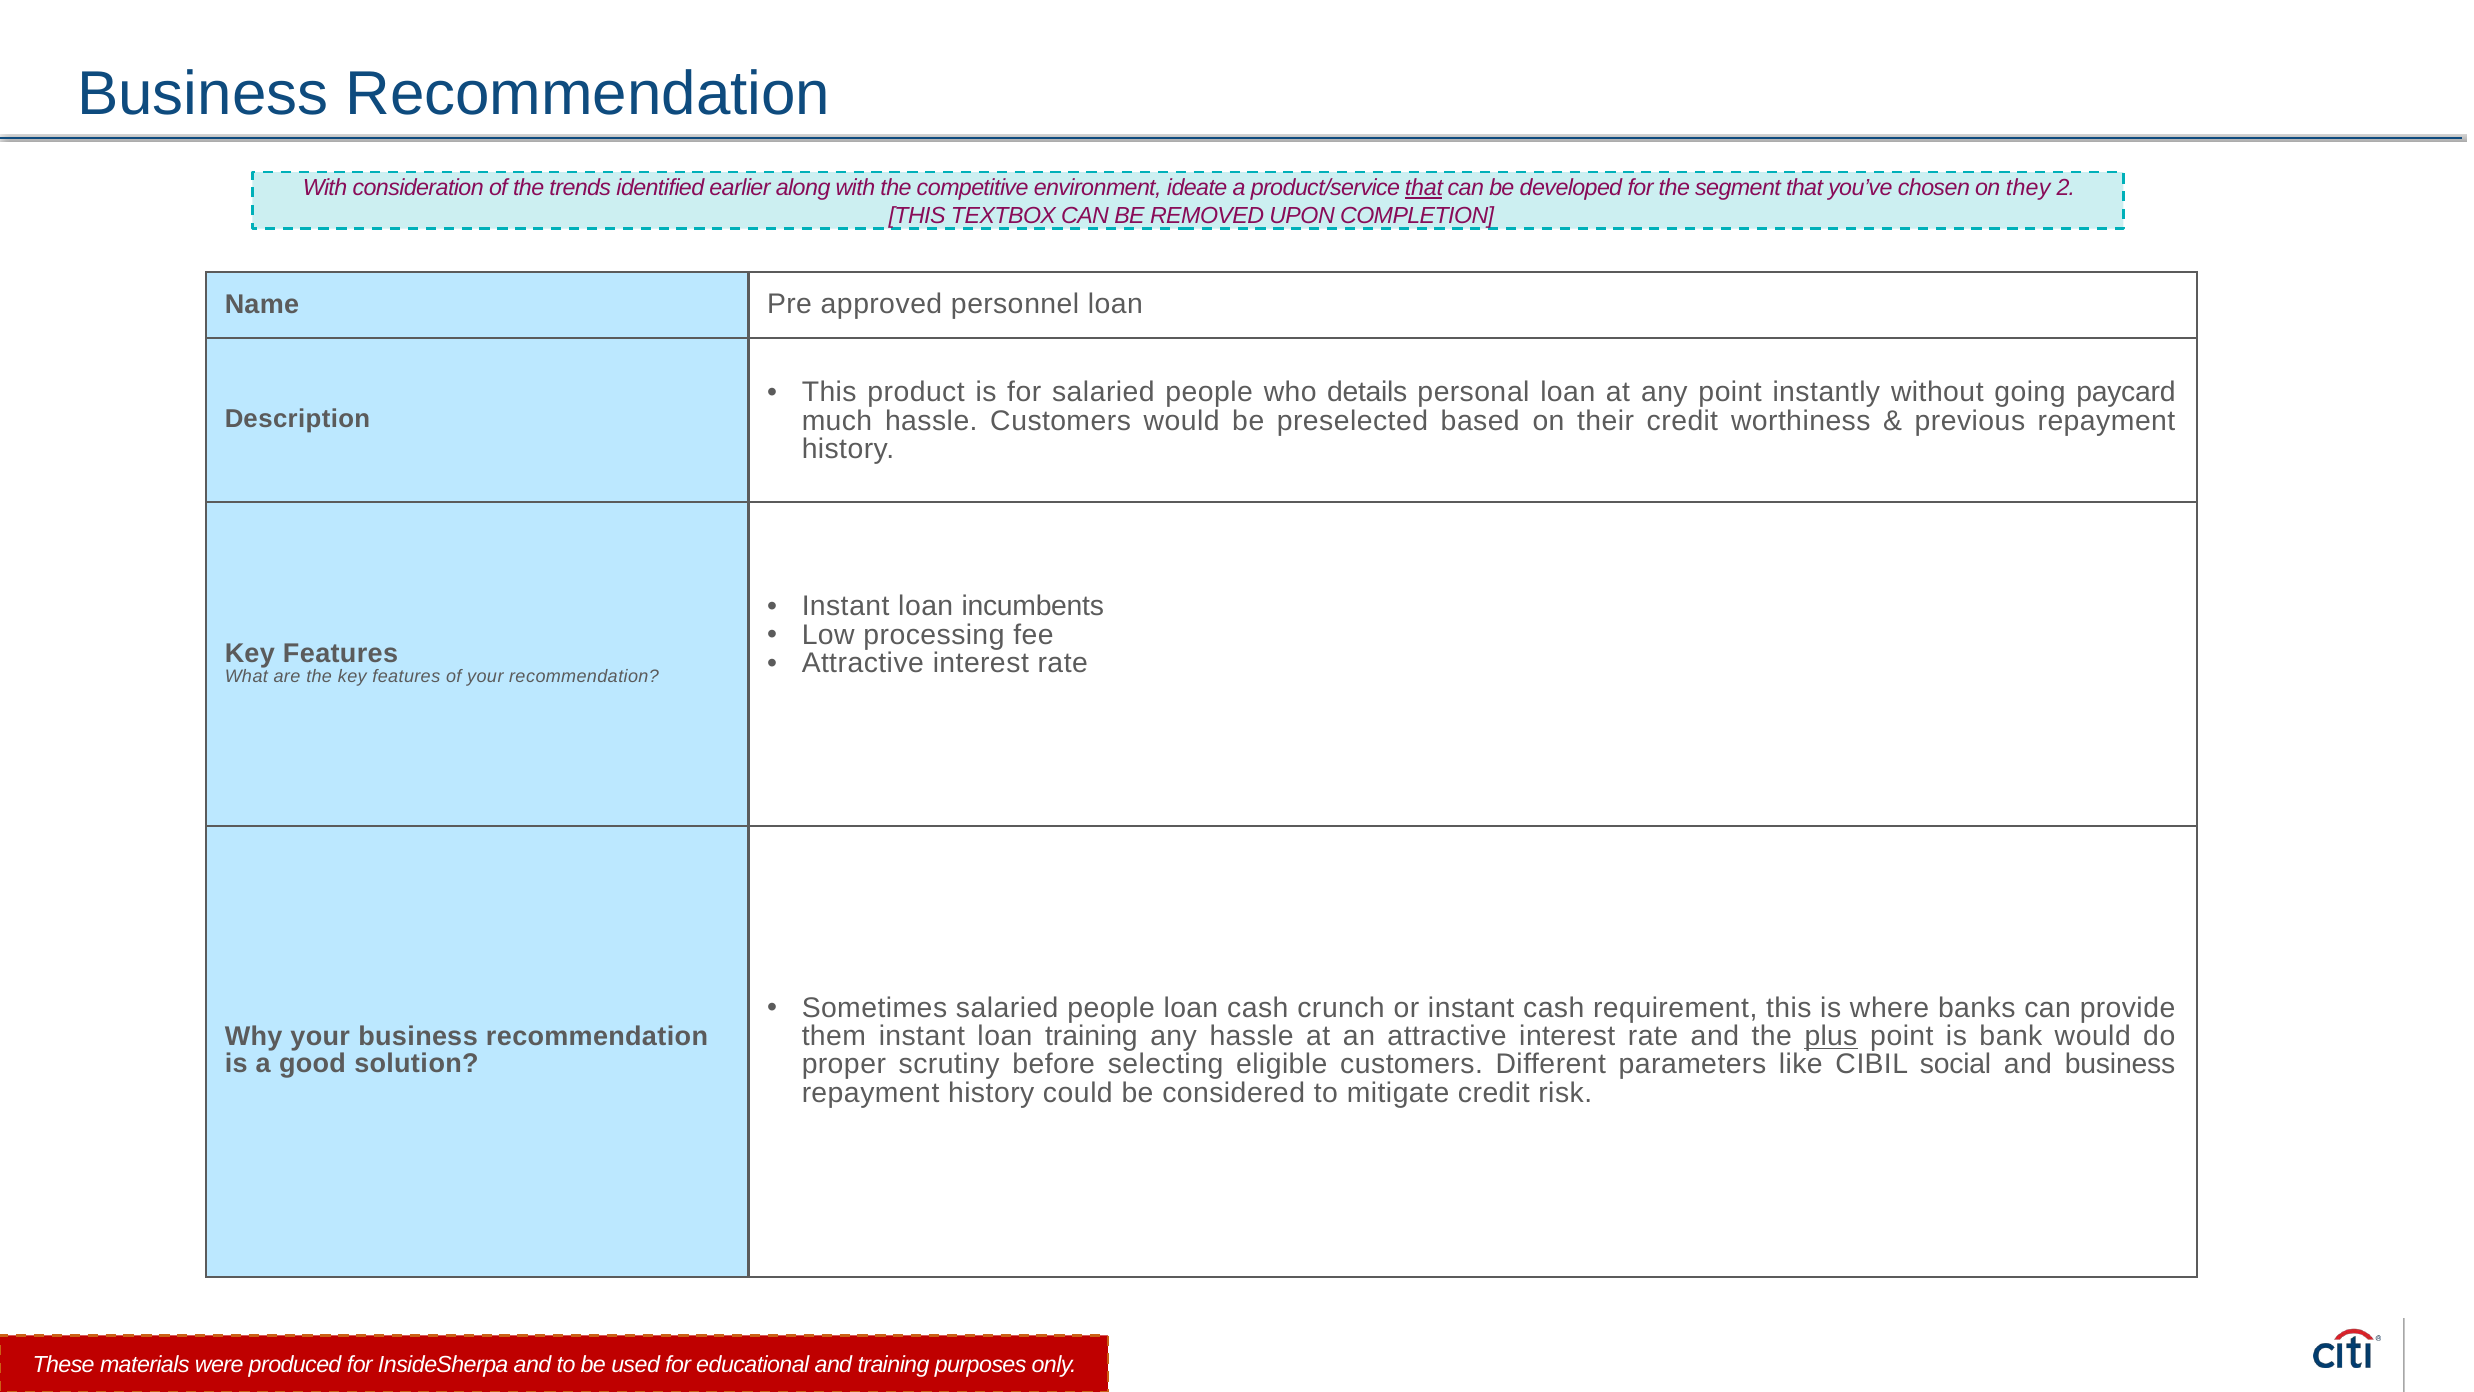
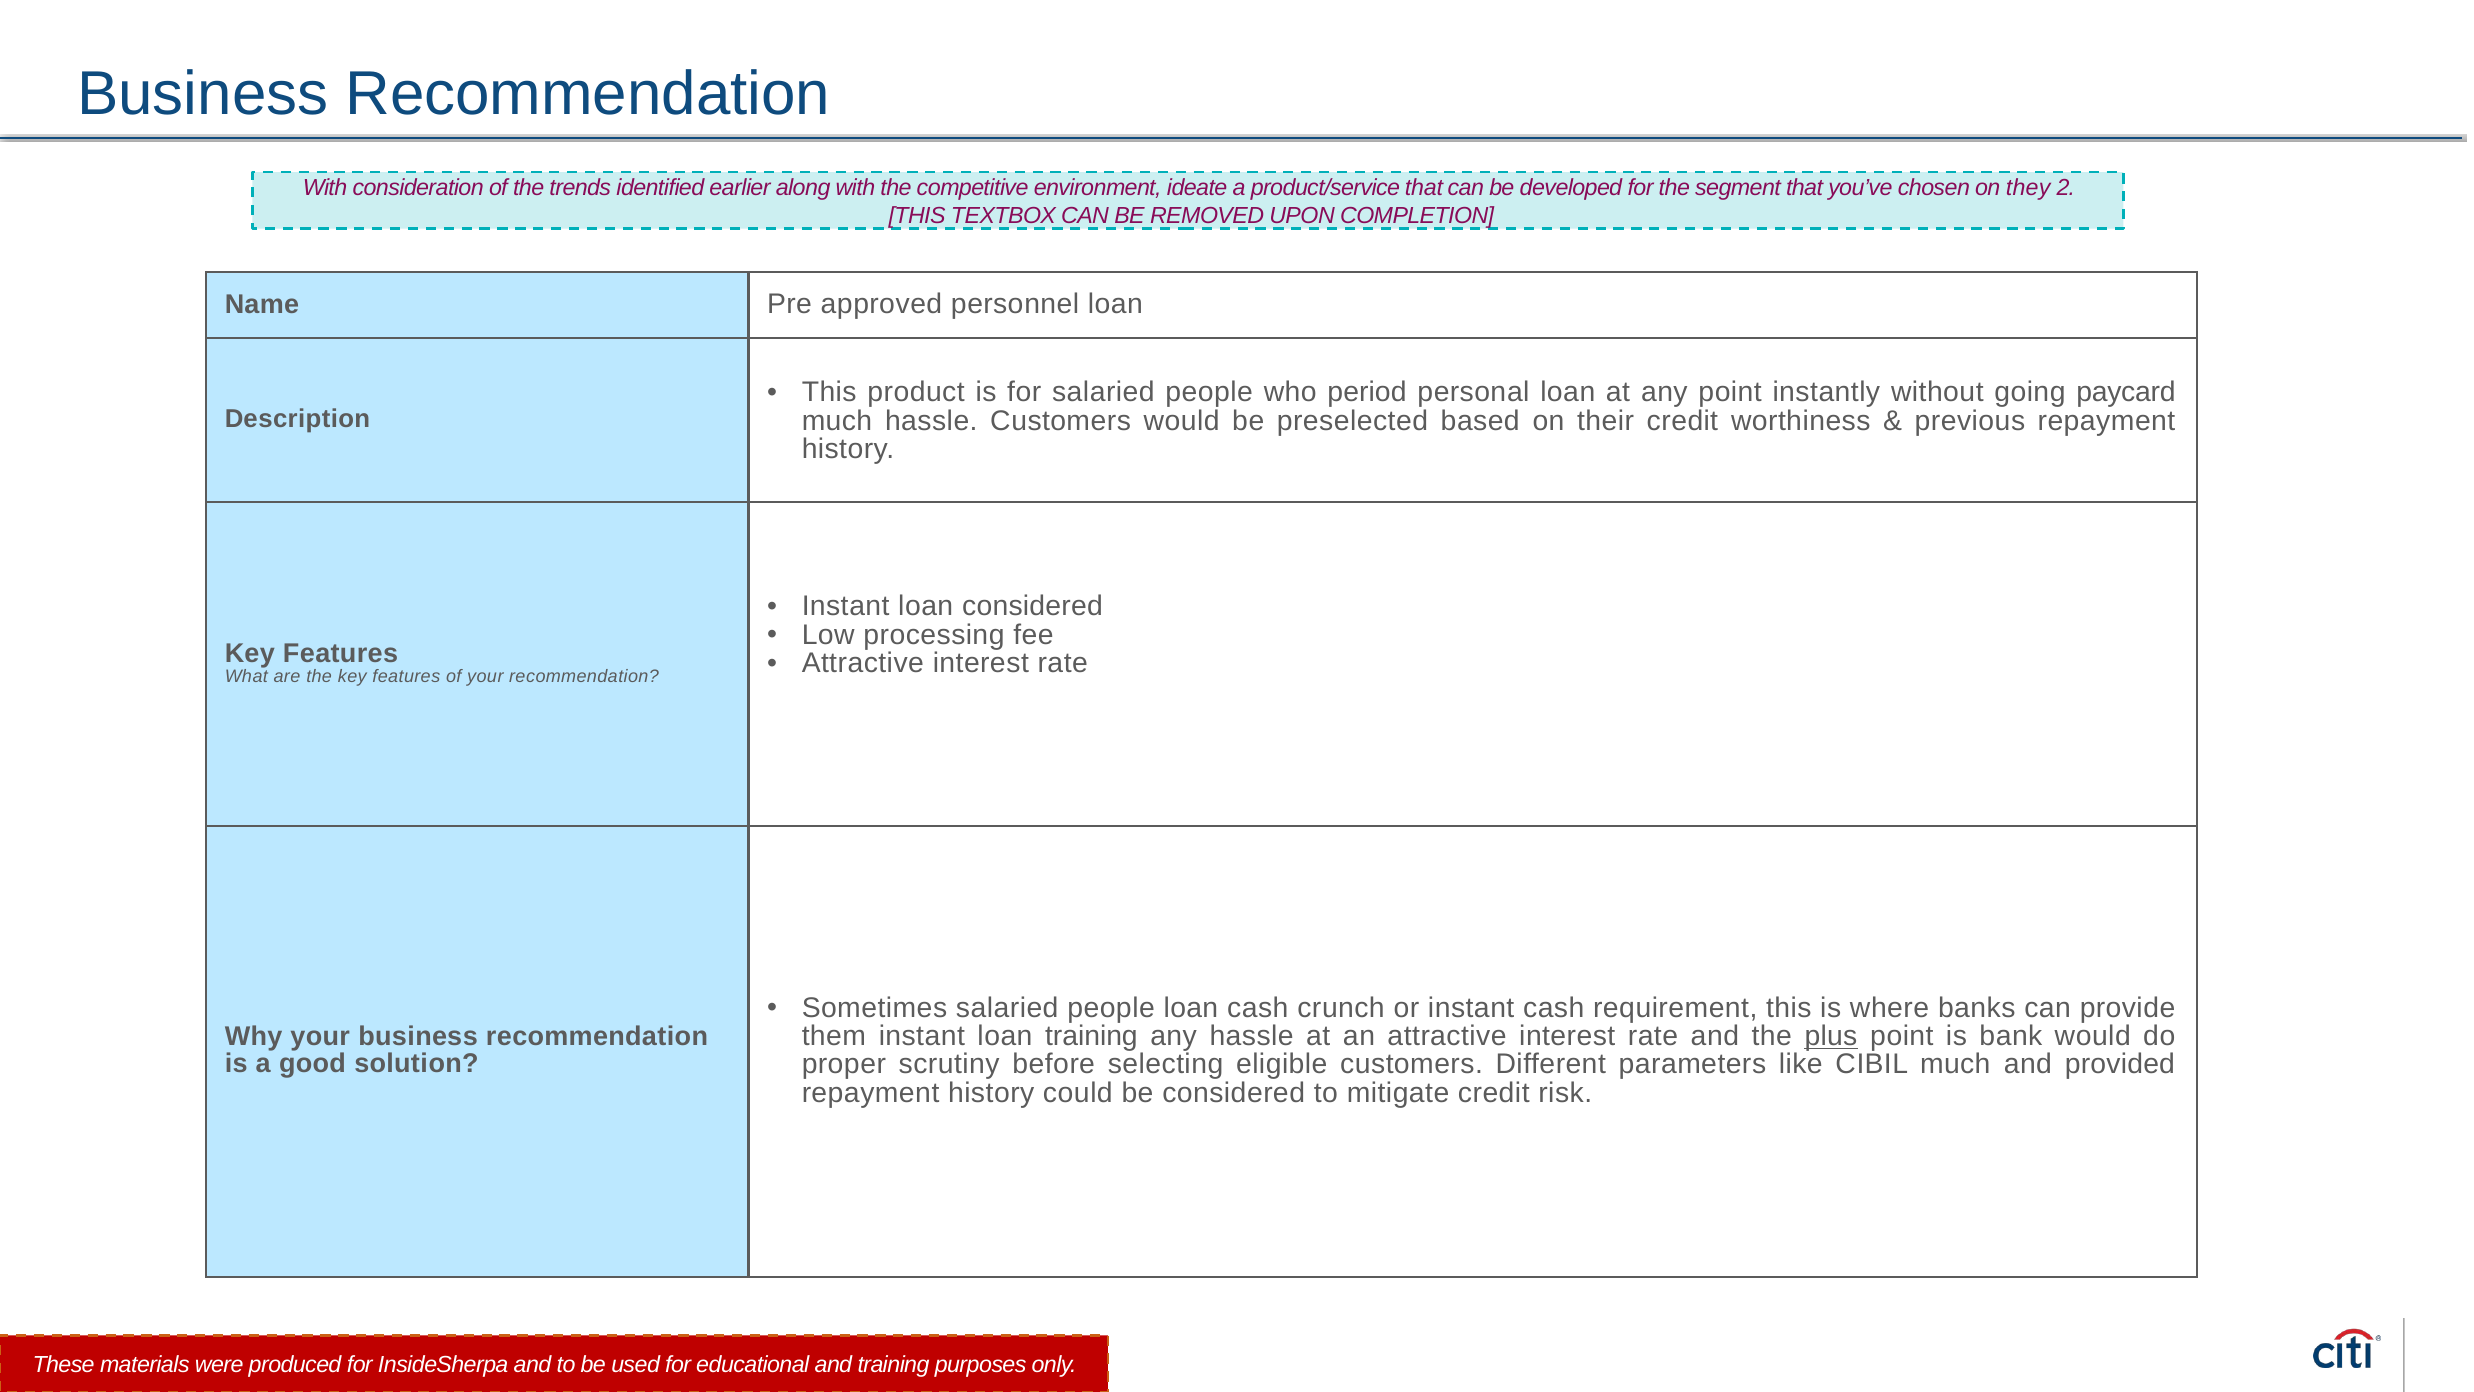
that at (1424, 188) underline: present -> none
details: details -> period
loan incumbents: incumbents -> considered
CIBIL social: social -> much
and business: business -> provided
